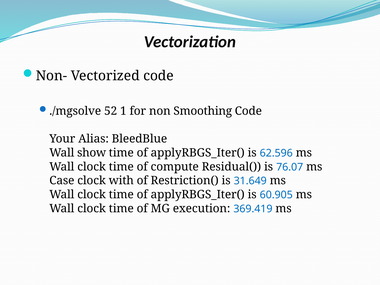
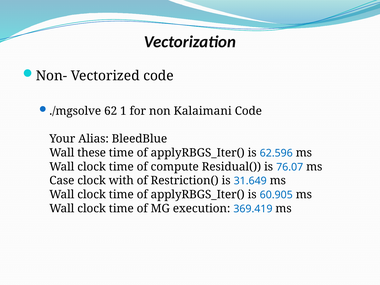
52: 52 -> 62
Smoothing: Smoothing -> Kalaimani
show: show -> these
